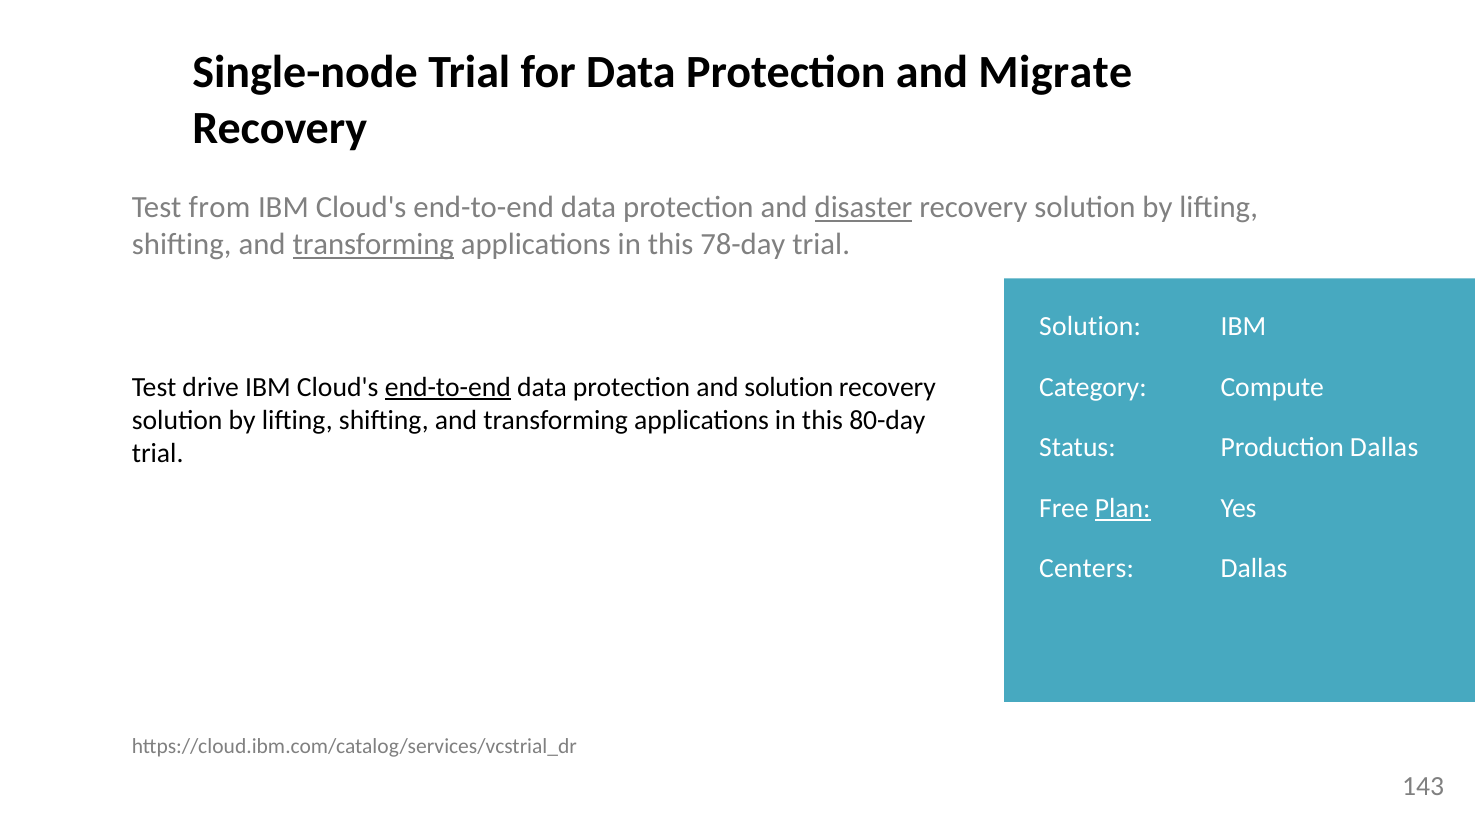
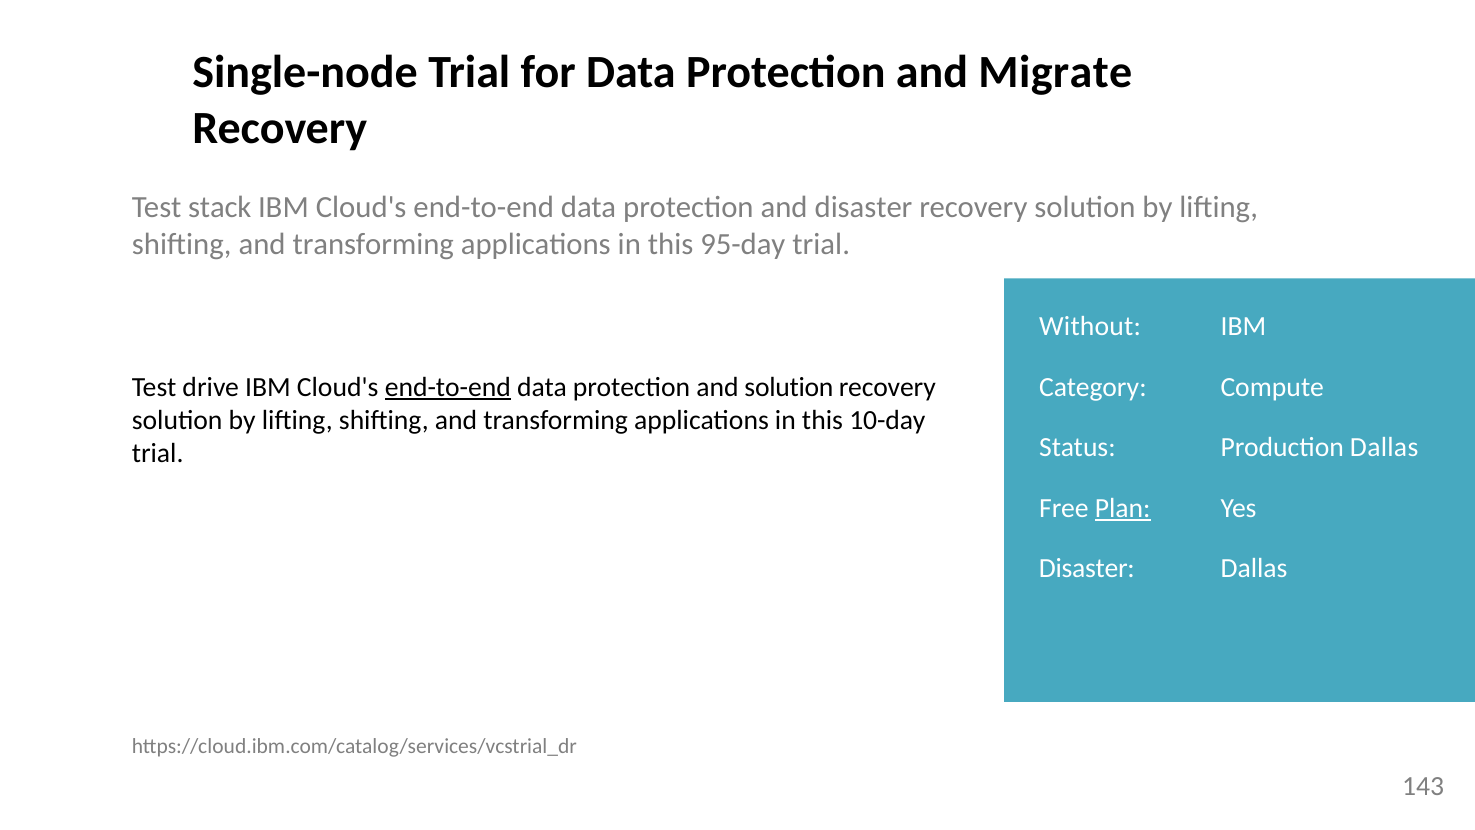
from: from -> stack
disaster at (864, 207) underline: present -> none
transforming at (373, 244) underline: present -> none
78-day: 78-day -> 95-day
Solution at (1090, 326): Solution -> Without
80-day: 80-day -> 10-day
Centers at (1087, 568): Centers -> Disaster
